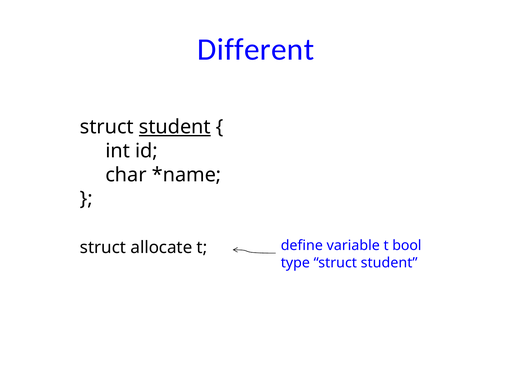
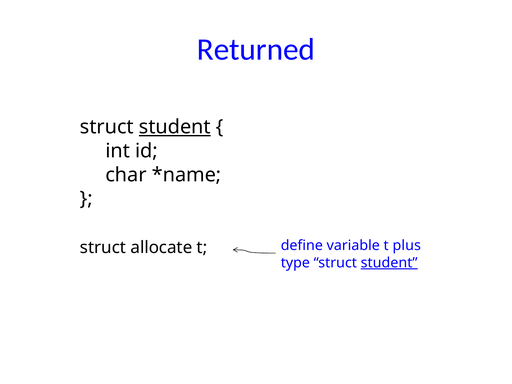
Different: Different -> Returned
bool: bool -> plus
student at (389, 263) underline: none -> present
